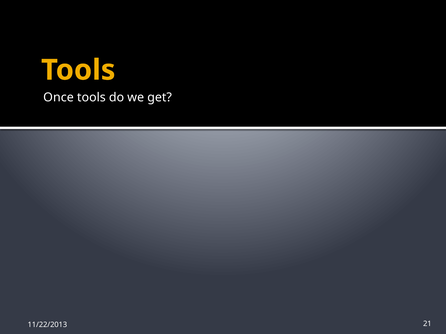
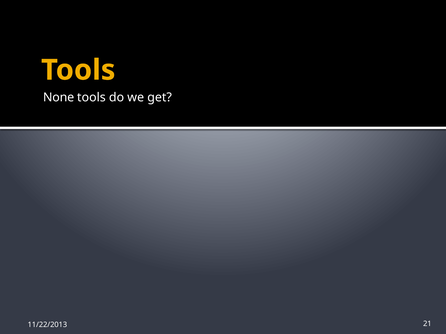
Once: Once -> None
